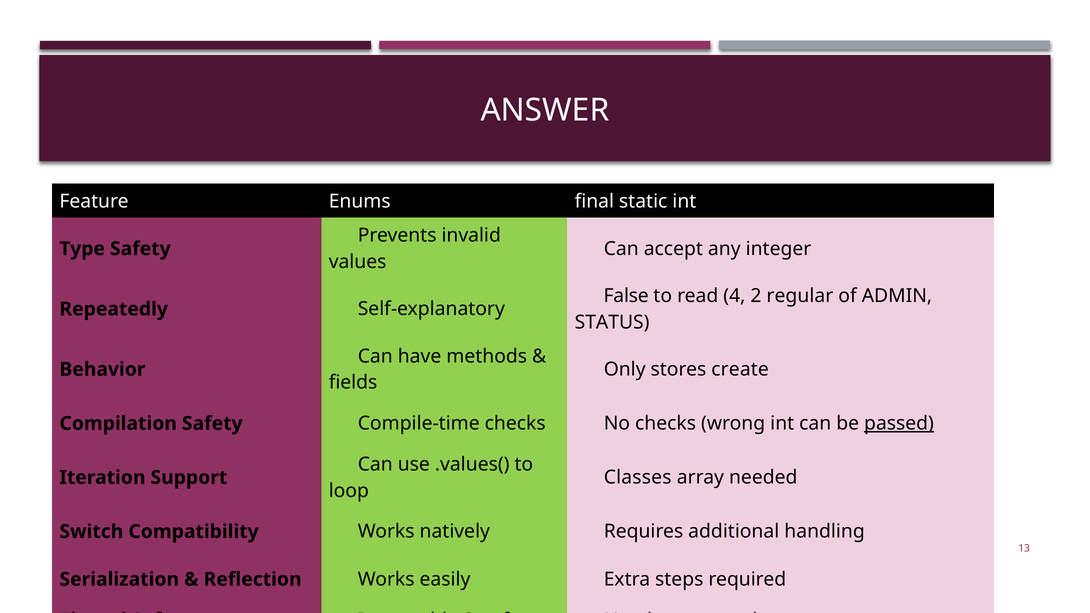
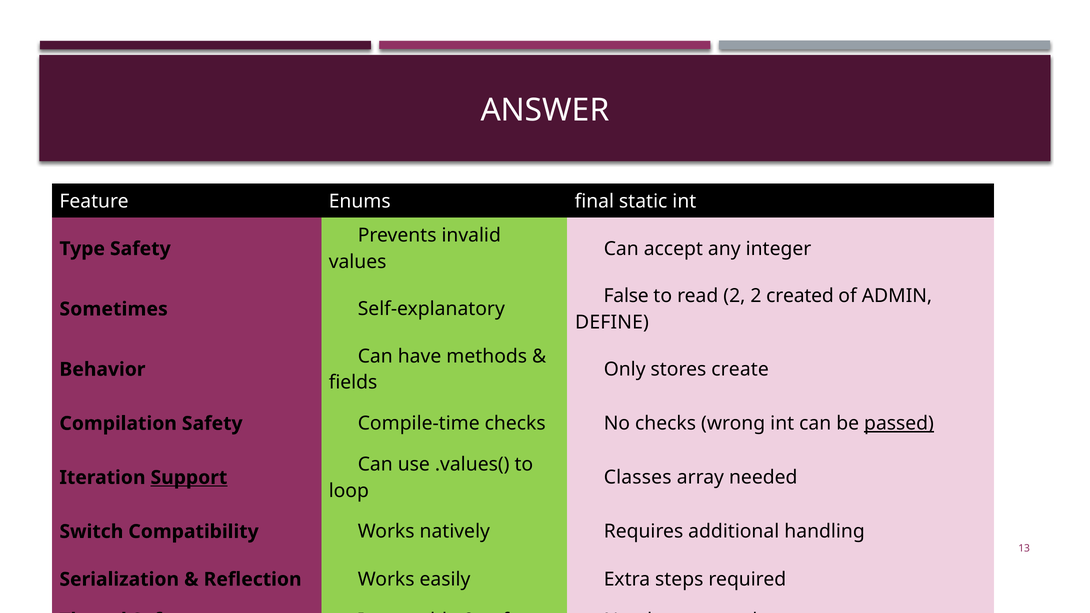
read 4: 4 -> 2
regular: regular -> created
Repeatedly: Repeatedly -> Sometimes
STATUS: STATUS -> DEFINE
Support underline: none -> present
